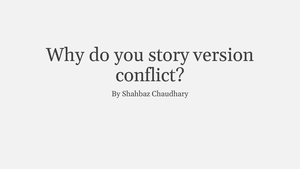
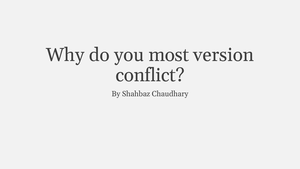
story: story -> most
